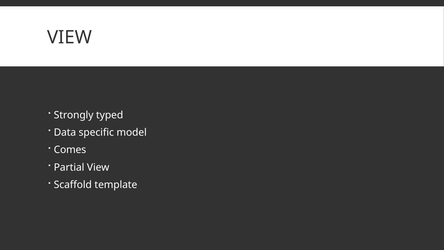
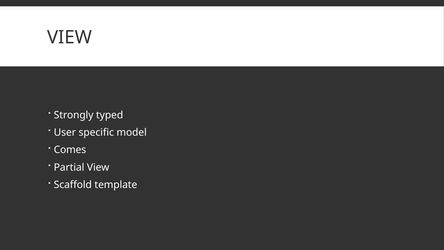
Data: Data -> User
